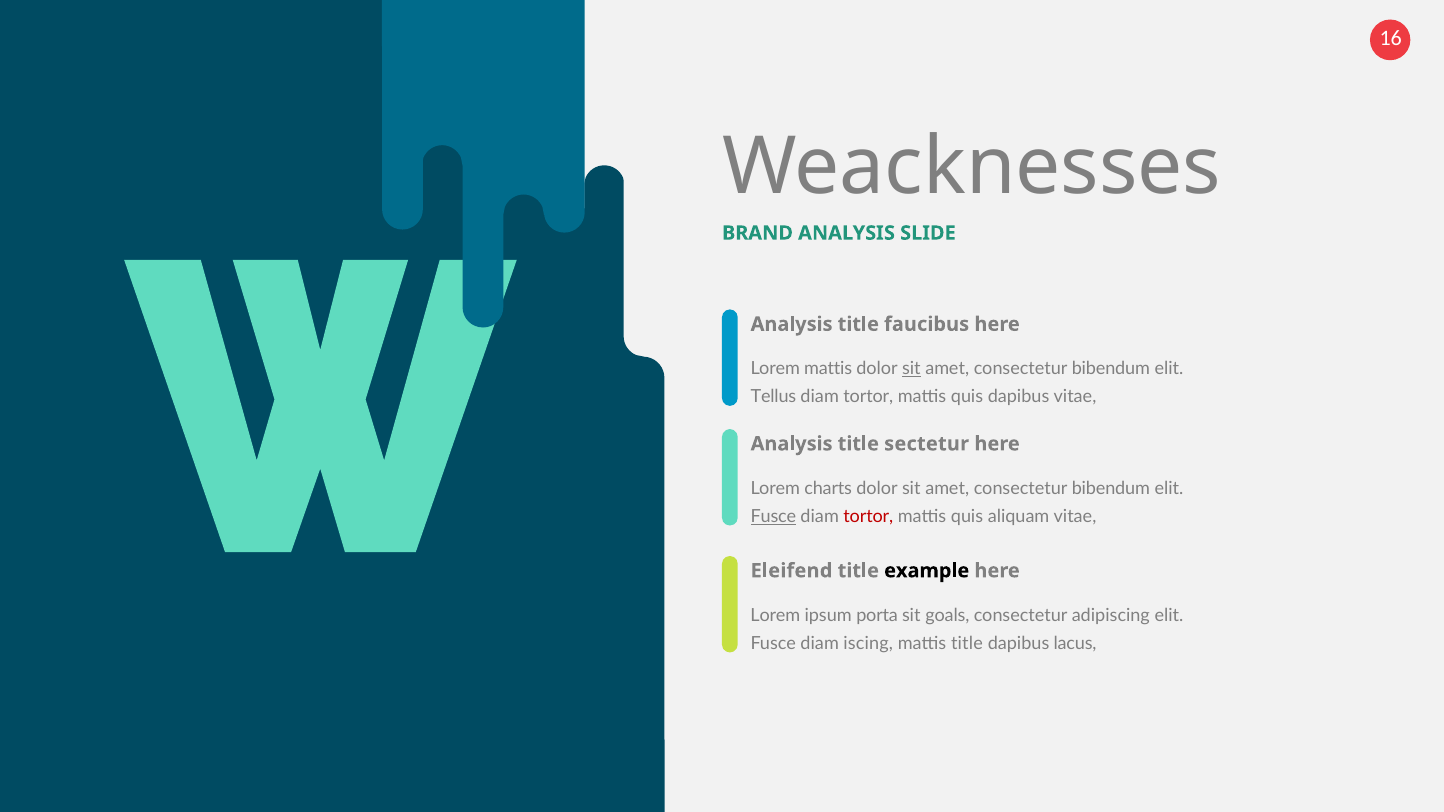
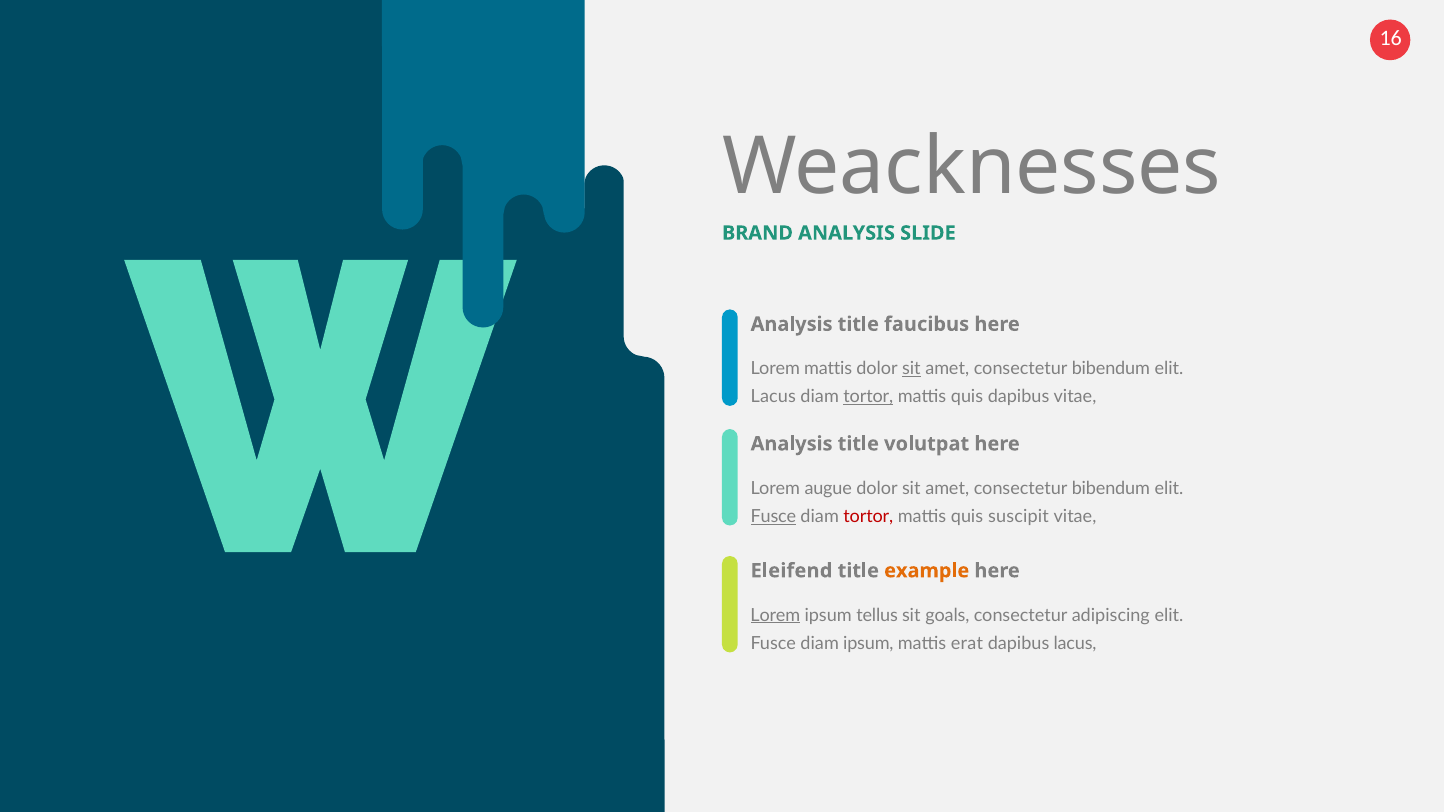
Tellus at (773, 397): Tellus -> Lacus
tortor at (868, 397) underline: none -> present
sectetur: sectetur -> volutpat
charts: charts -> augue
aliquam: aliquam -> suscipit
example colour: black -> orange
Lorem at (775, 615) underline: none -> present
porta: porta -> tellus
diam iscing: iscing -> ipsum
mattis title: title -> erat
